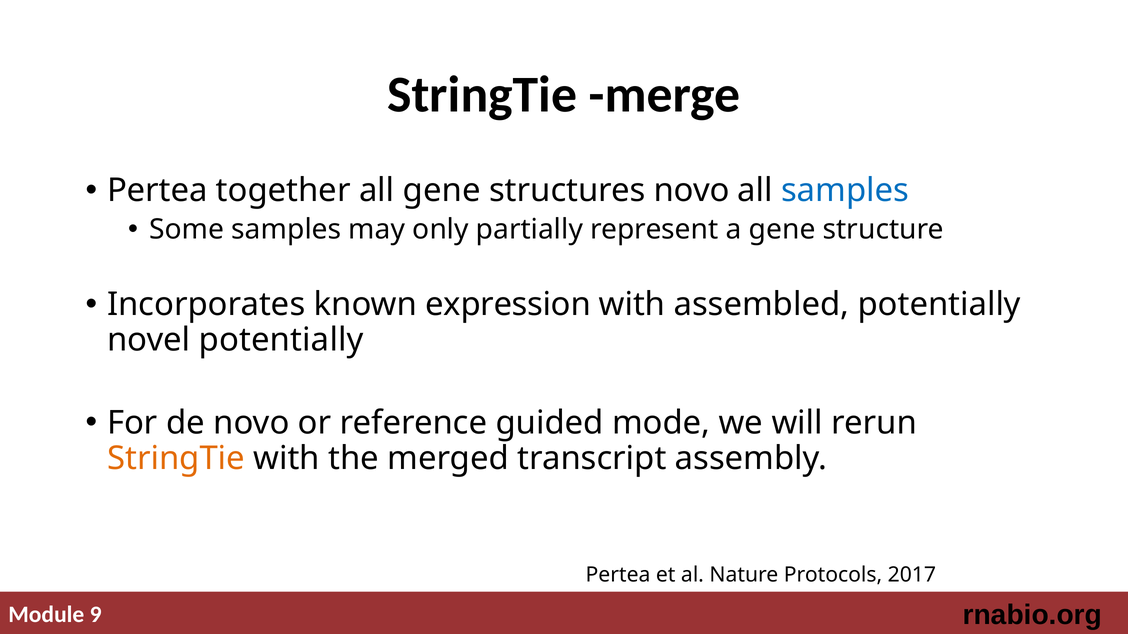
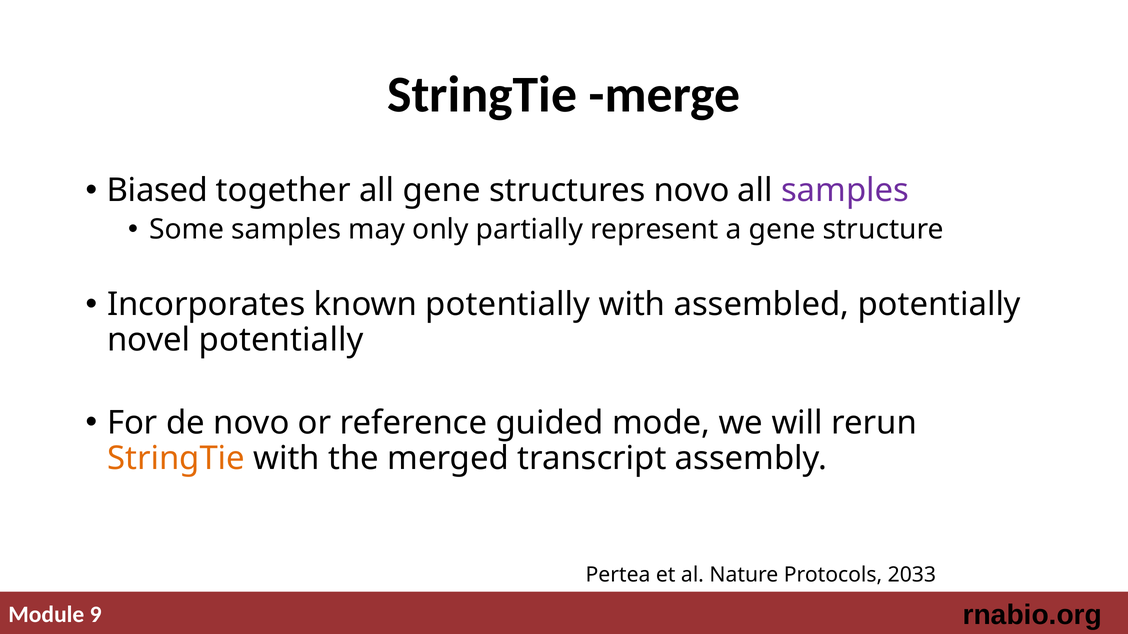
Pertea at (157, 191): Pertea -> Biased
samples at (845, 191) colour: blue -> purple
known expression: expression -> potentially
2017: 2017 -> 2033
